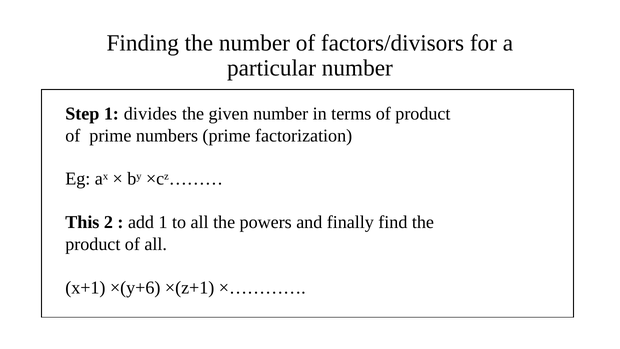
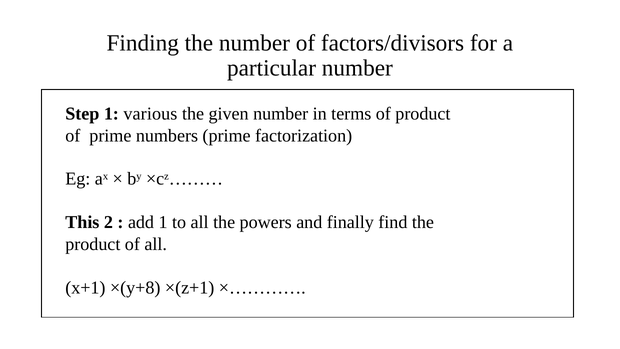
divides: divides -> various
×(y+6: ×(y+6 -> ×(y+8
